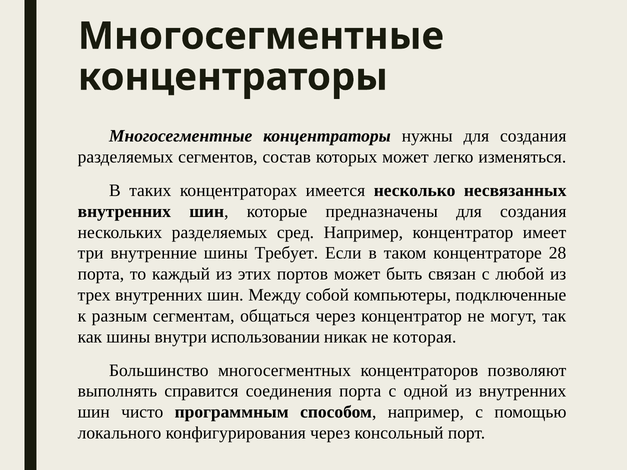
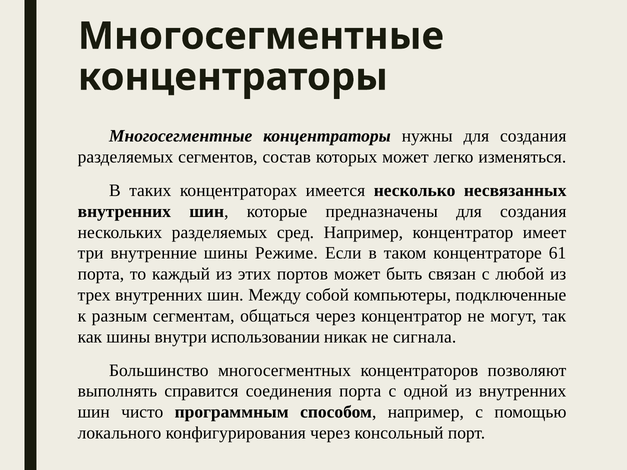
Требует: Требует -> Режиме
28: 28 -> 61
которая: которая -> сигнала
